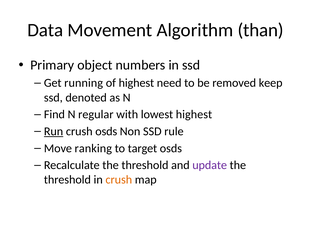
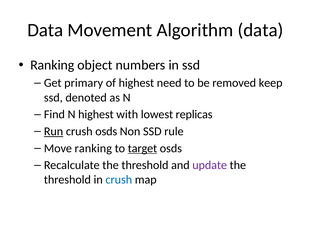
Algorithm than: than -> data
Primary at (52, 65): Primary -> Ranking
running: running -> primary
N regular: regular -> highest
lowest highest: highest -> replicas
target underline: none -> present
crush at (119, 180) colour: orange -> blue
